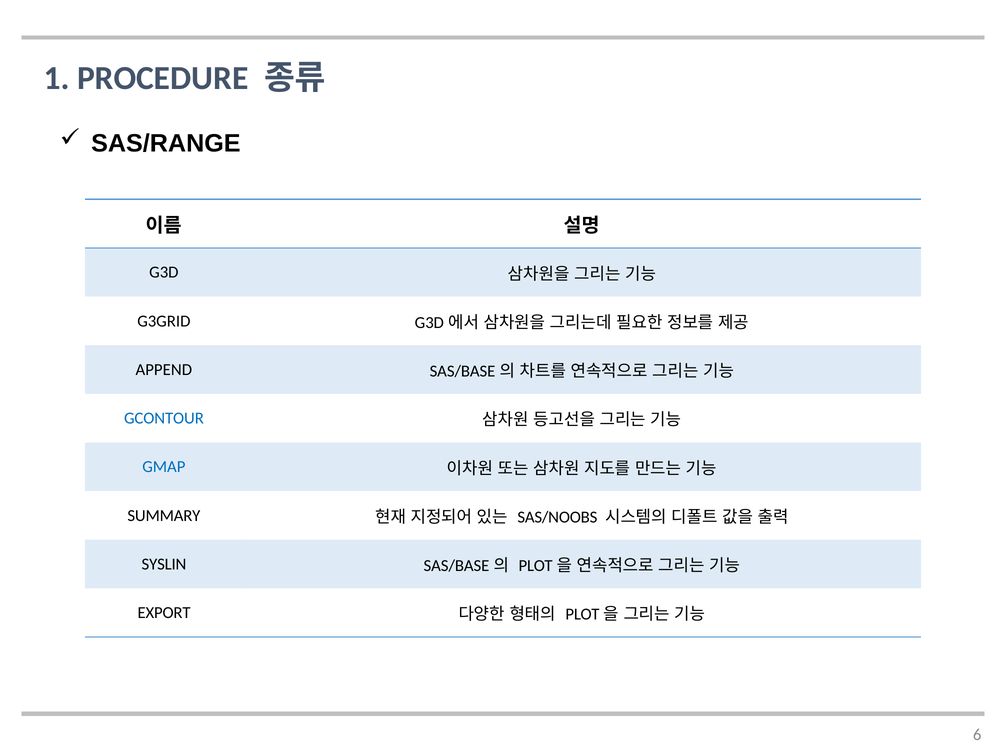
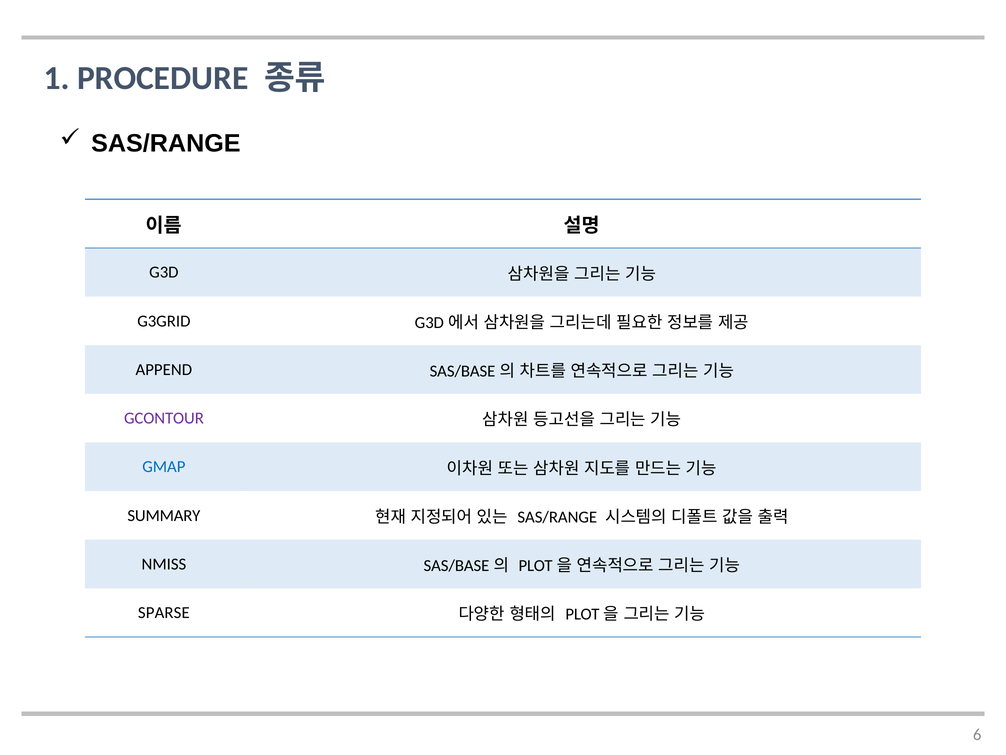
GCONTOUR colour: blue -> purple
SAS/NOOBS at (557, 517): SAS/NOOBS -> SAS/RANGE
SYSLIN: SYSLIN -> NMISS
EXPORT: EXPORT -> SPARSE
